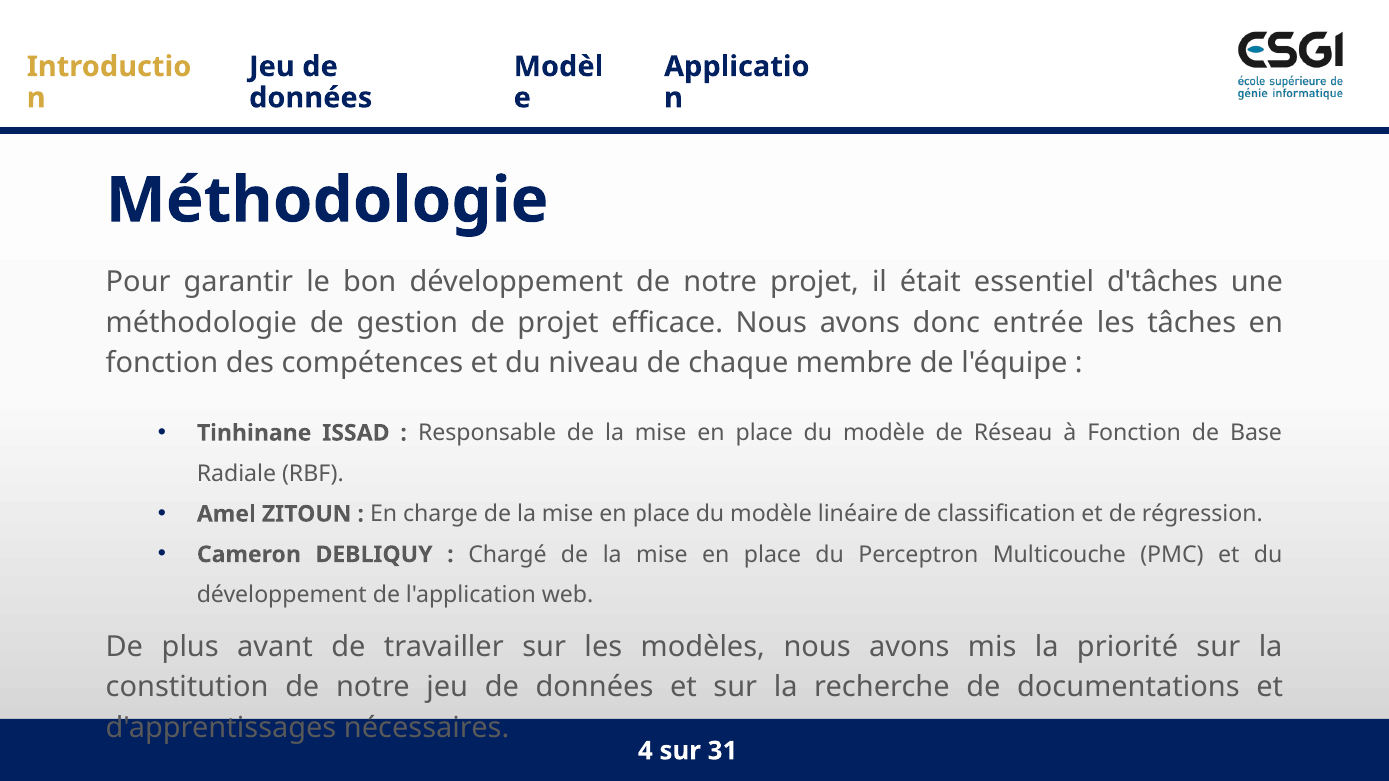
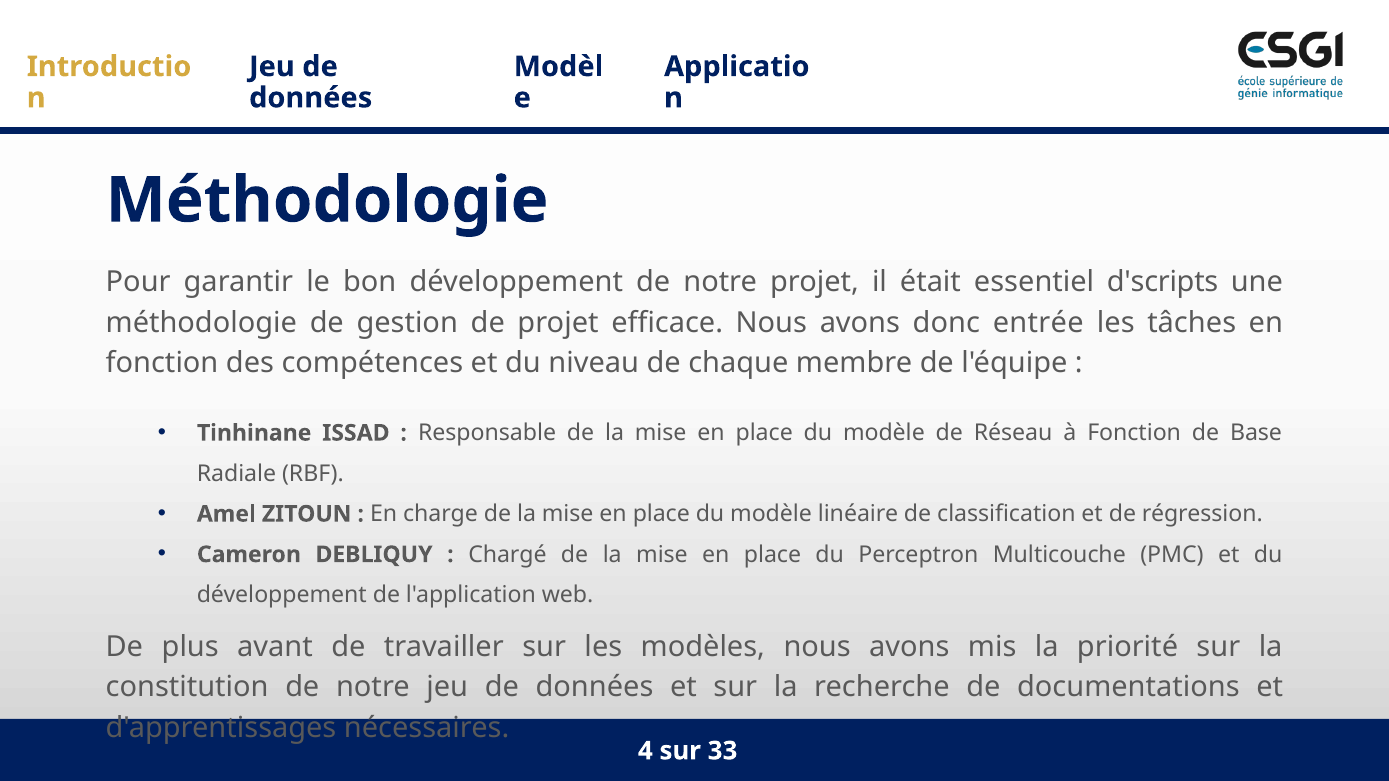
d'tâches: d'tâches -> d'scripts
31: 31 -> 33
